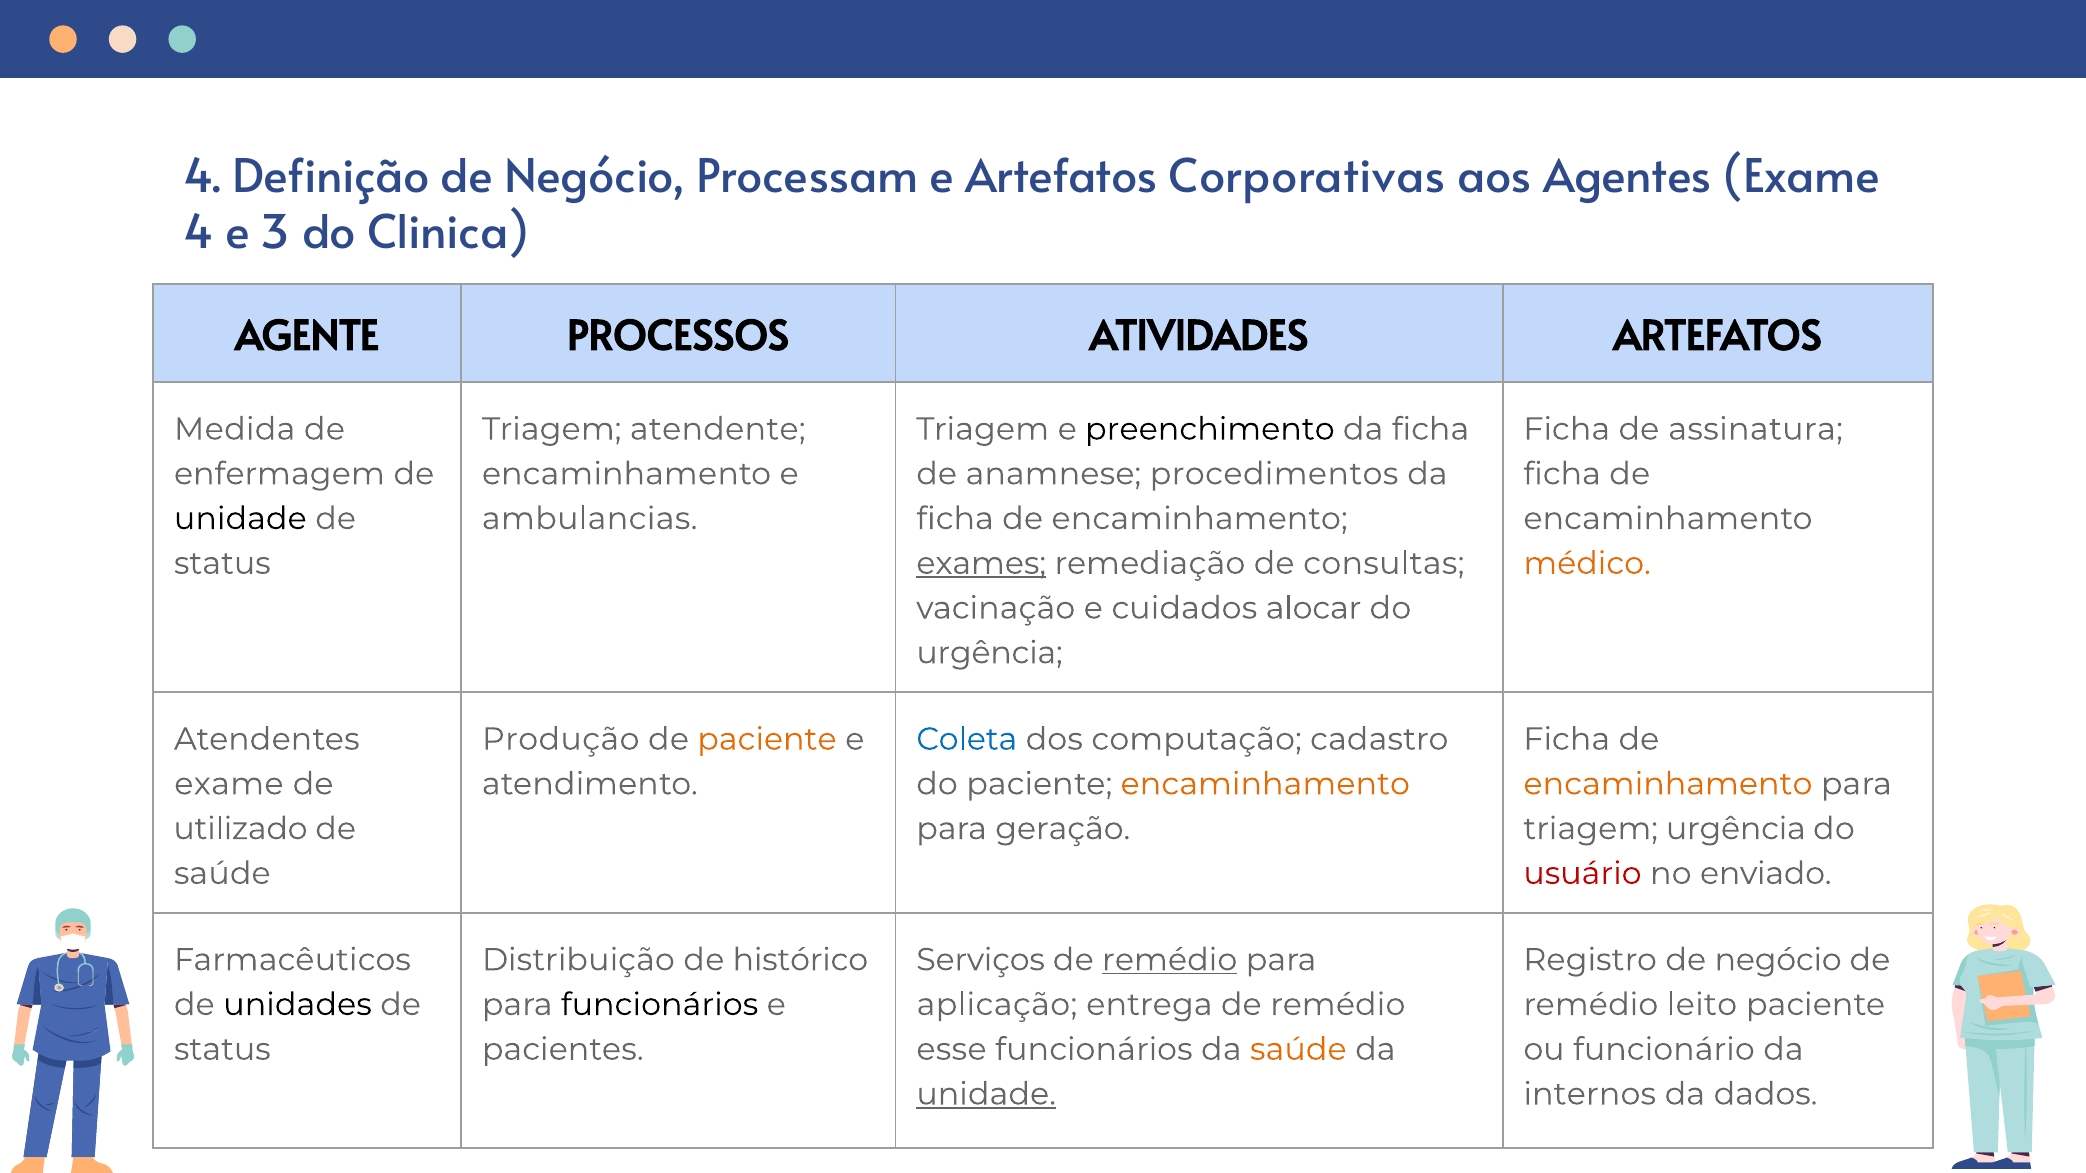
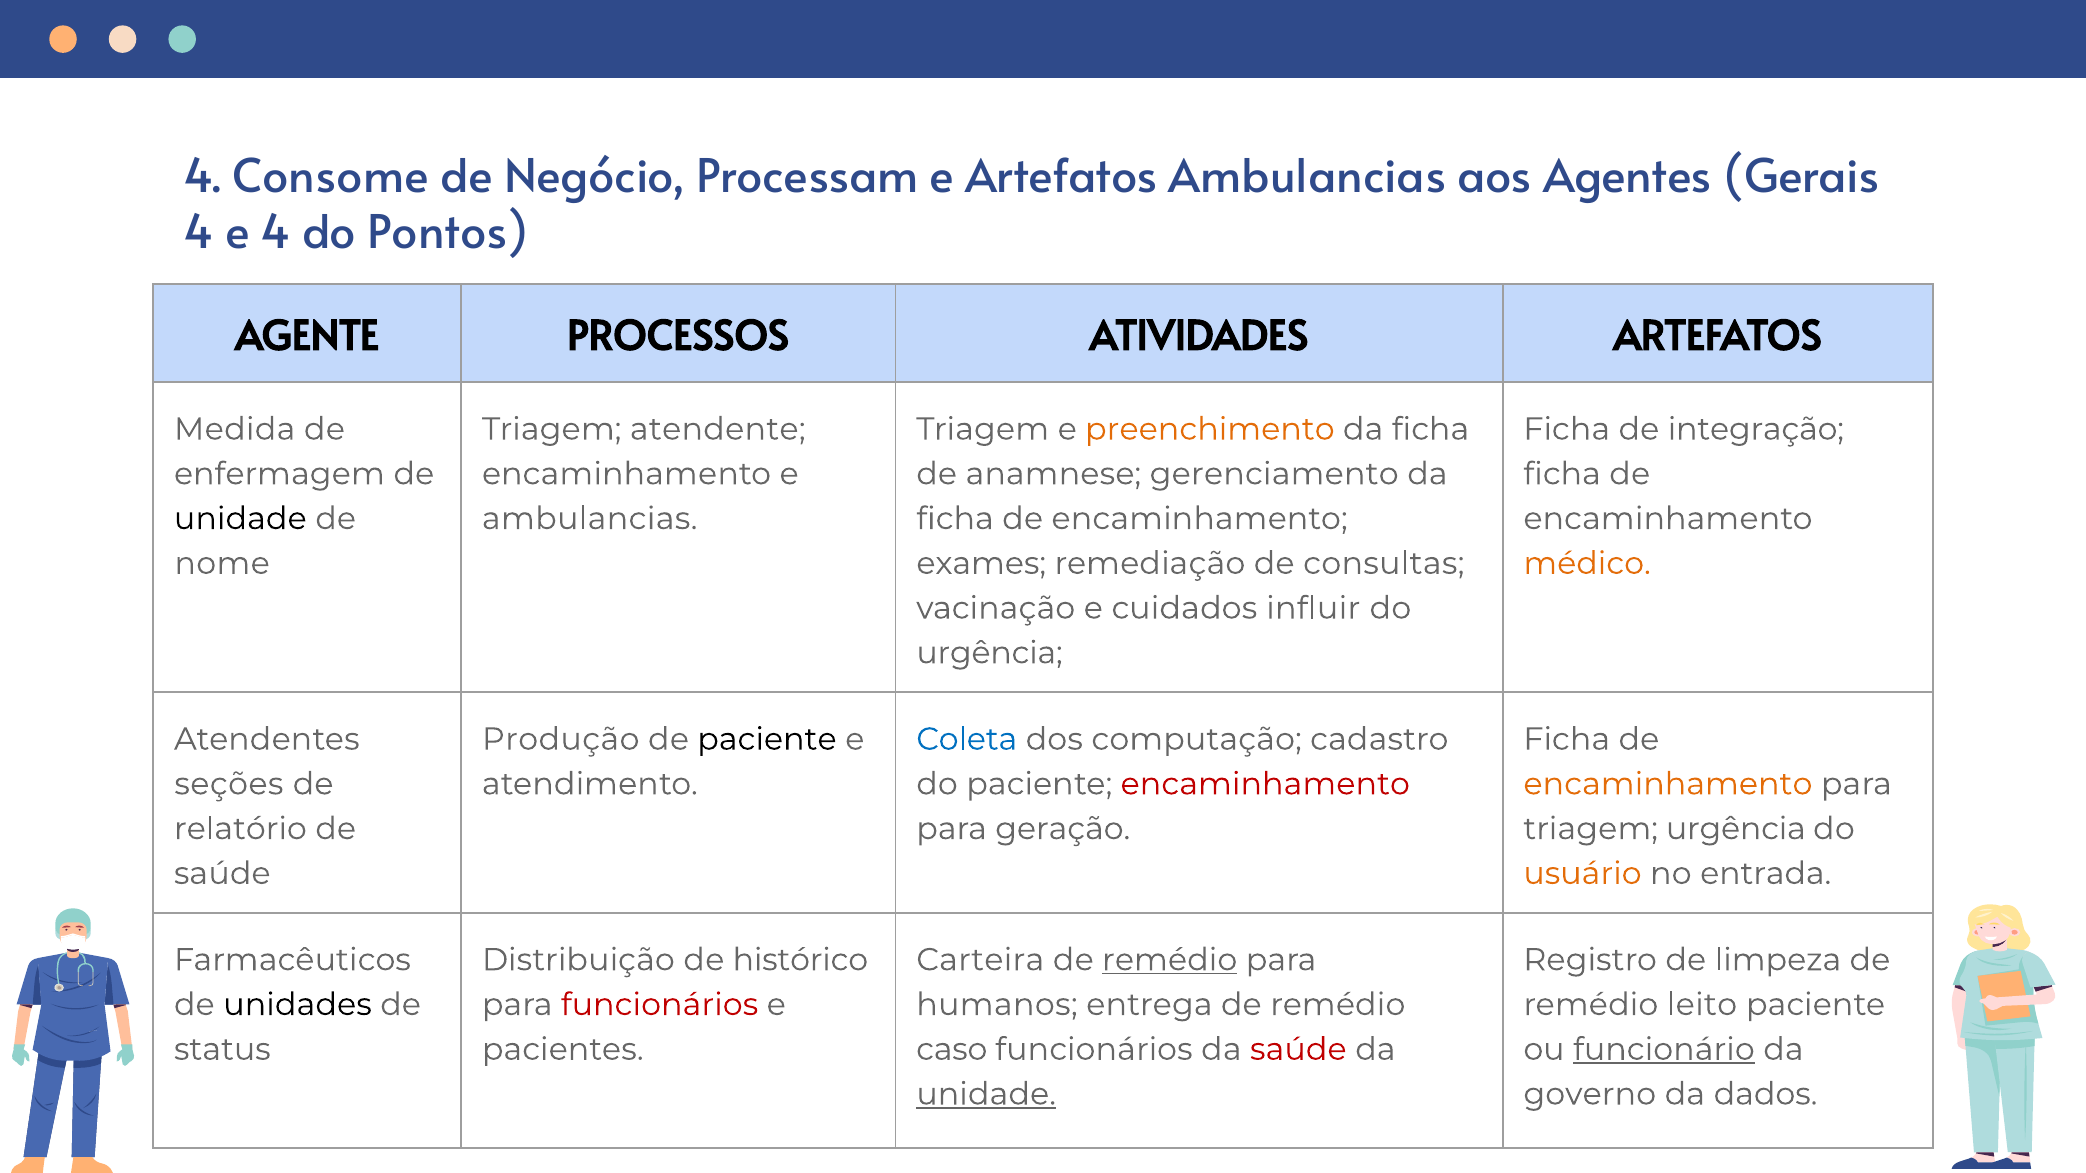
Definição: Definição -> Consome
Artefatos Corporativas: Corporativas -> Ambulancias
Agentes Exame: Exame -> Gerais
e 3: 3 -> 4
Clinica: Clinica -> Pontos
preenchimento colour: black -> orange
assinatura: assinatura -> integração
procedimentos: procedimentos -> gerenciamento
status at (222, 564): status -> nome
exames underline: present -> none
alocar: alocar -> influir
paciente at (767, 739) colour: orange -> black
exame at (229, 784): exame -> seções
encaminhamento at (1265, 784) colour: orange -> red
utilizado: utilizado -> relatório
usuário colour: red -> orange
enviado: enviado -> entrada
Serviços: Serviços -> Carteira
Registro de negócio: negócio -> limpeza
funcionários at (660, 1005) colour: black -> red
aplicação: aplicação -> humanos
esse: esse -> caso
saúde at (1298, 1050) colour: orange -> red
funcionário underline: none -> present
internos: internos -> governo
